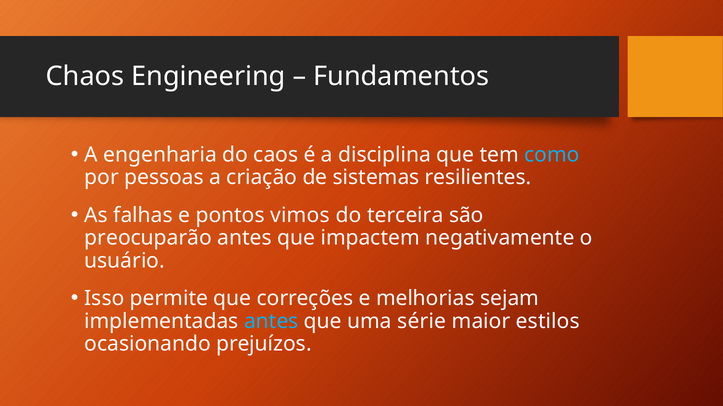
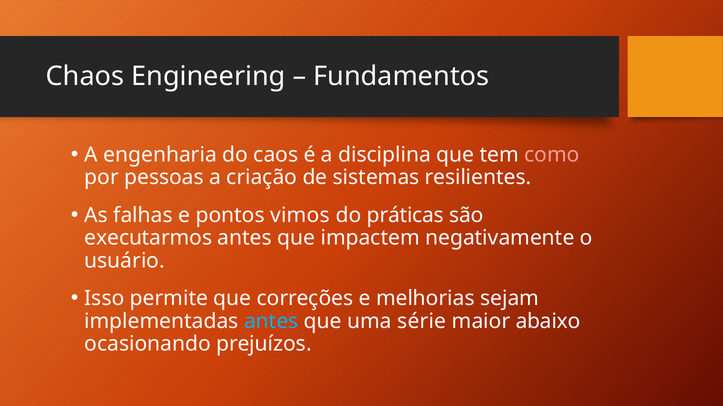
como colour: light blue -> pink
terceira: terceira -> práticas
preocuparão: preocuparão -> executarmos
estilos: estilos -> abaixo
